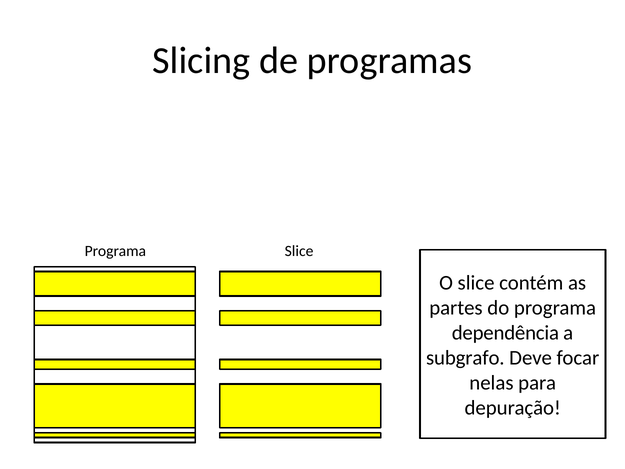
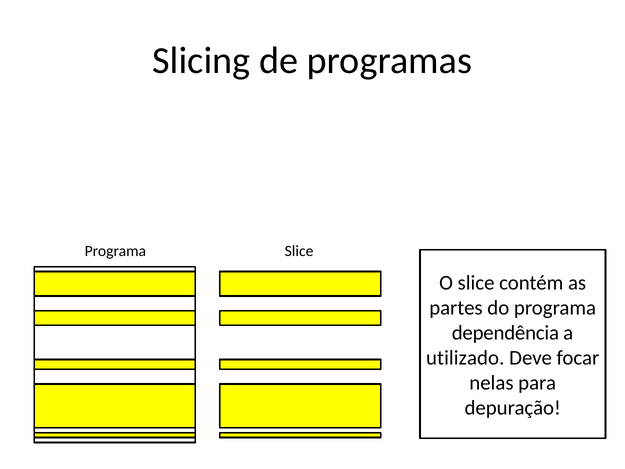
subgrafo: subgrafo -> utilizado
